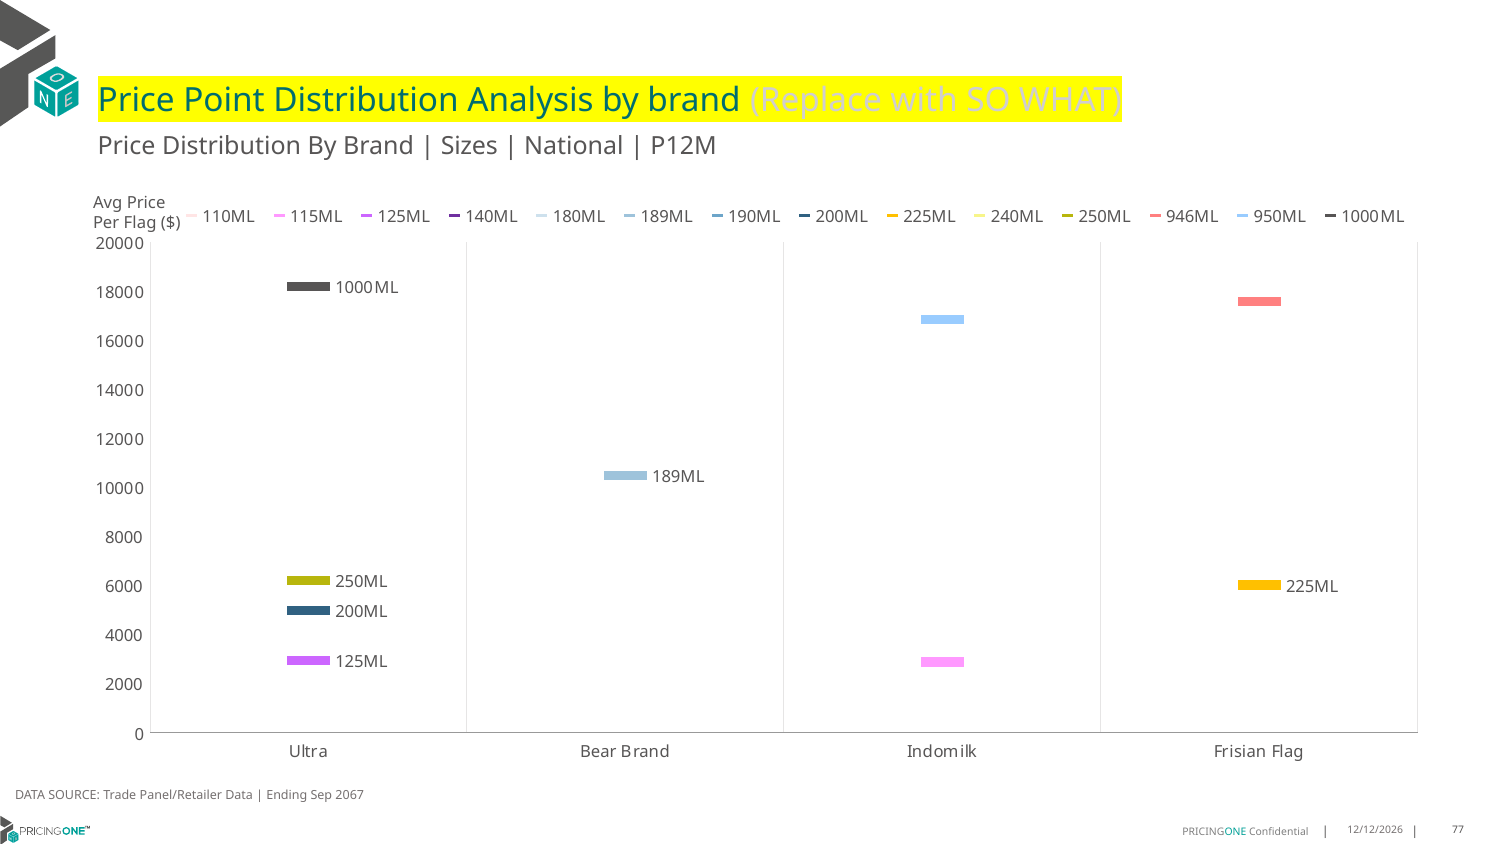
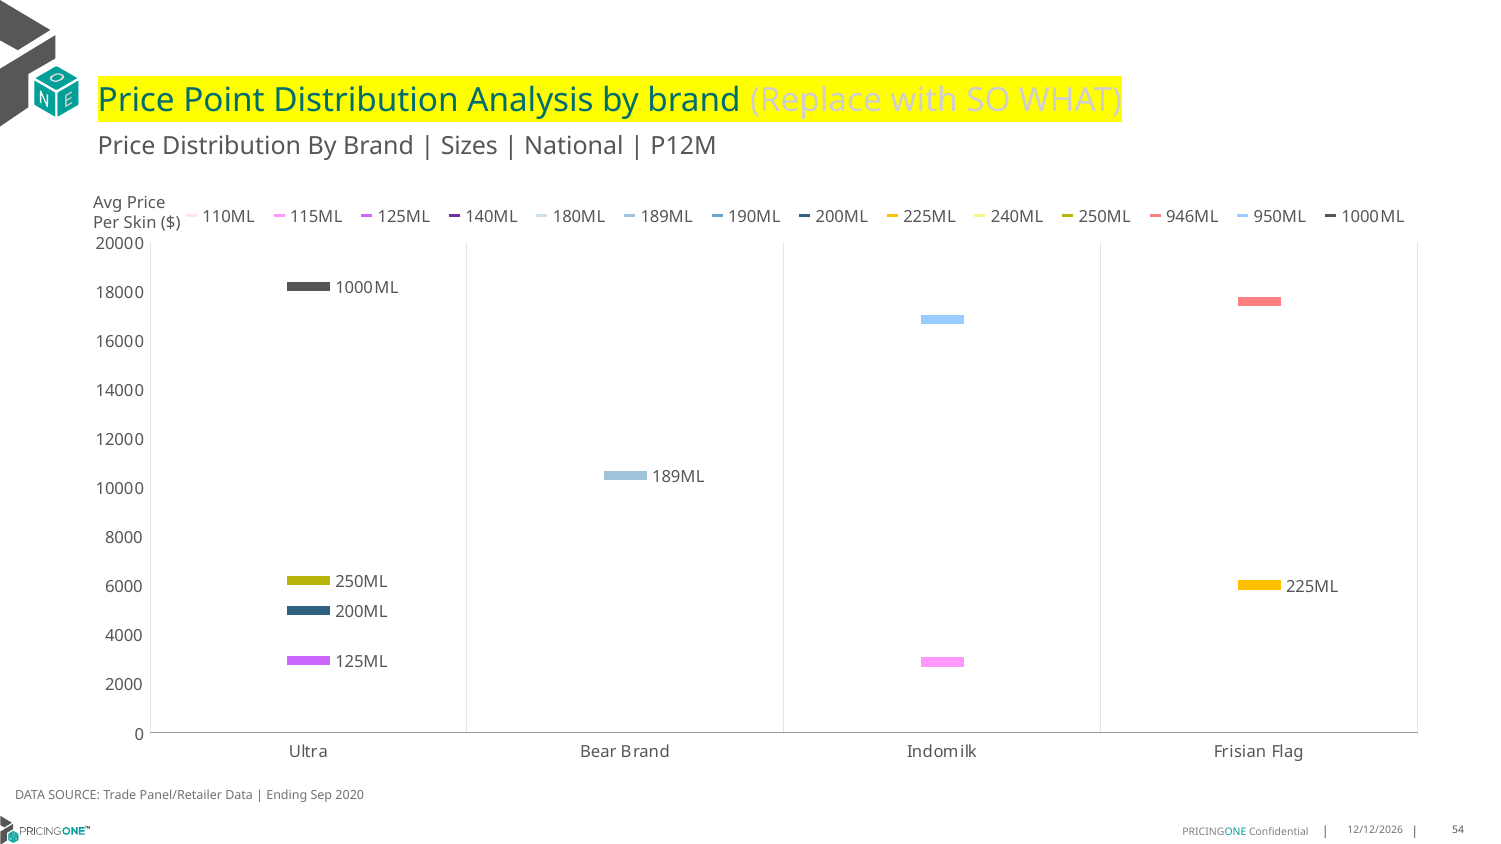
Per Flag: Flag -> Skin
2067: 2067 -> 2020
77: 77 -> 54
